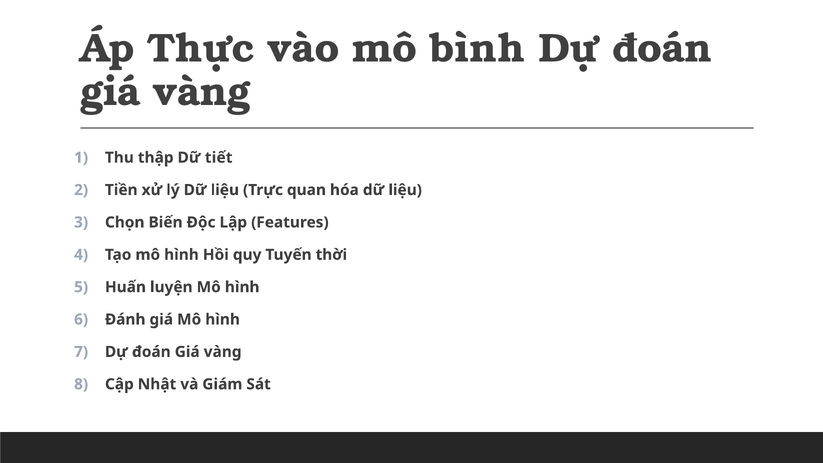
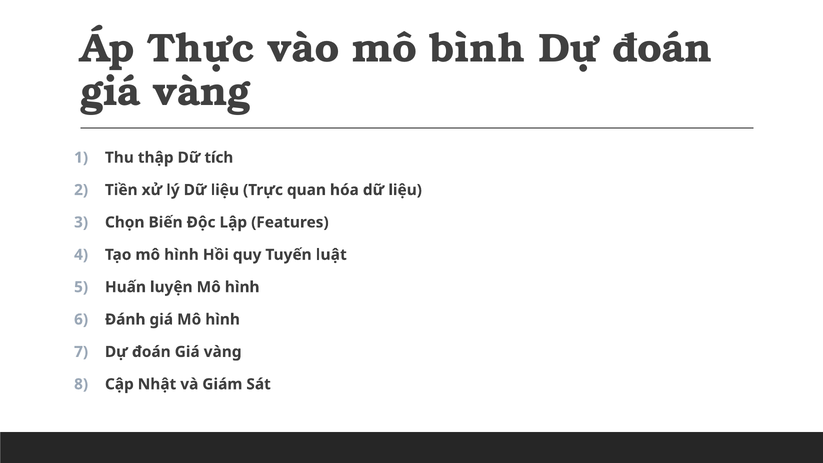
tiết: tiết -> tích
thời: thời -> luật
